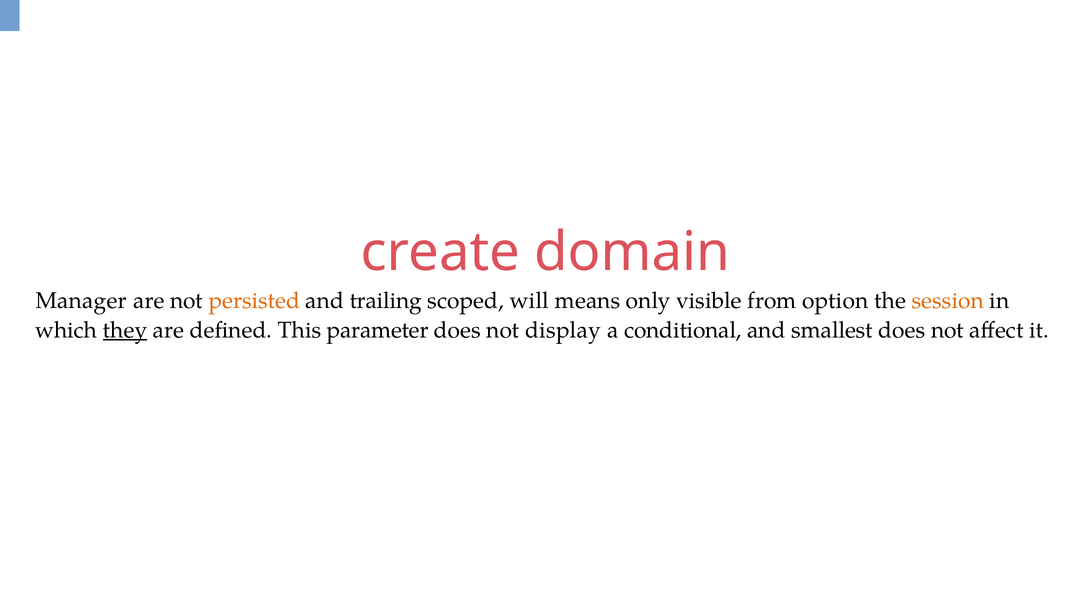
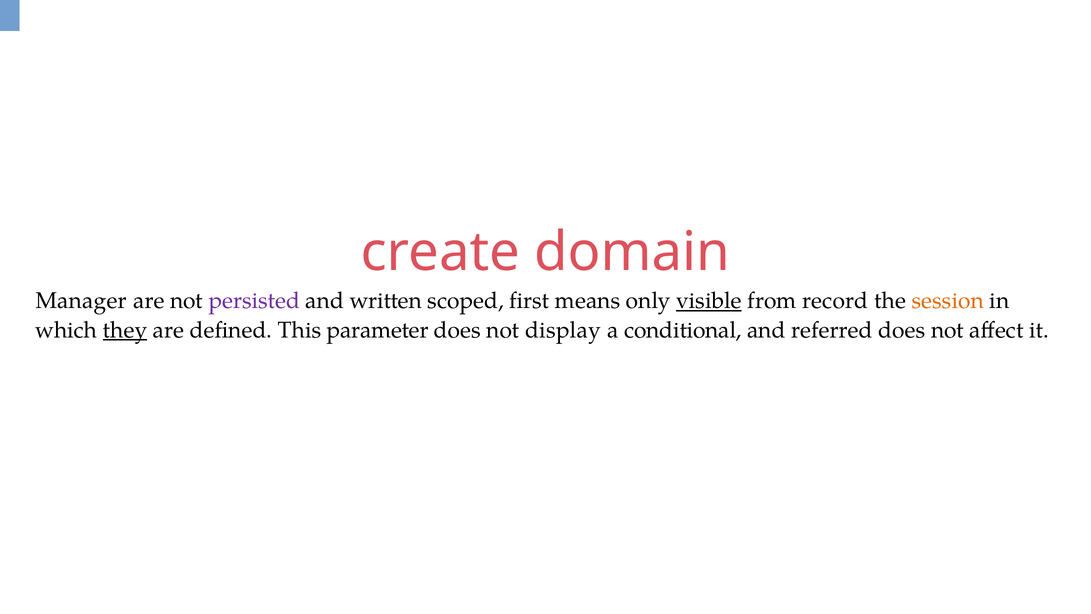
persisted colour: orange -> purple
trailing: trailing -> written
will: will -> first
visible underline: none -> present
option: option -> record
smallest: smallest -> referred
